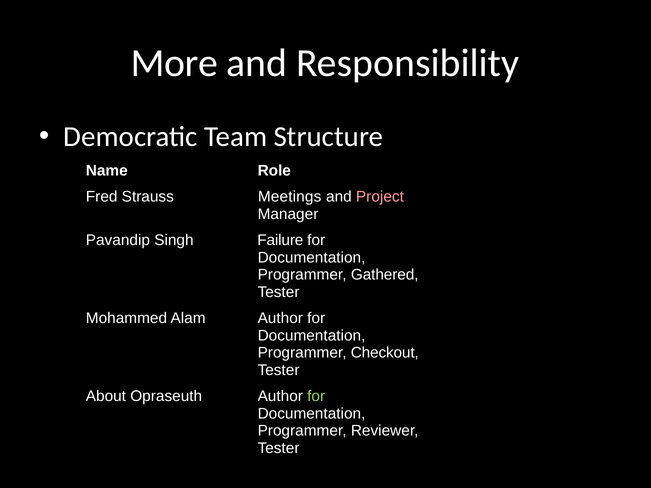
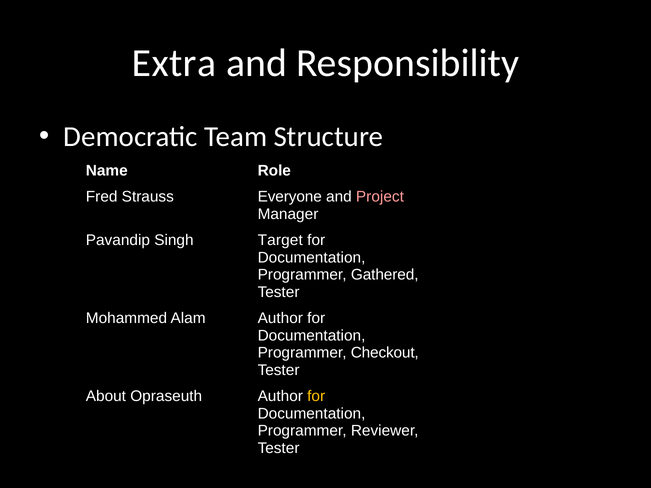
More: More -> Extra
Meetings: Meetings -> Everyone
Failure: Failure -> Target
for at (316, 396) colour: light green -> yellow
